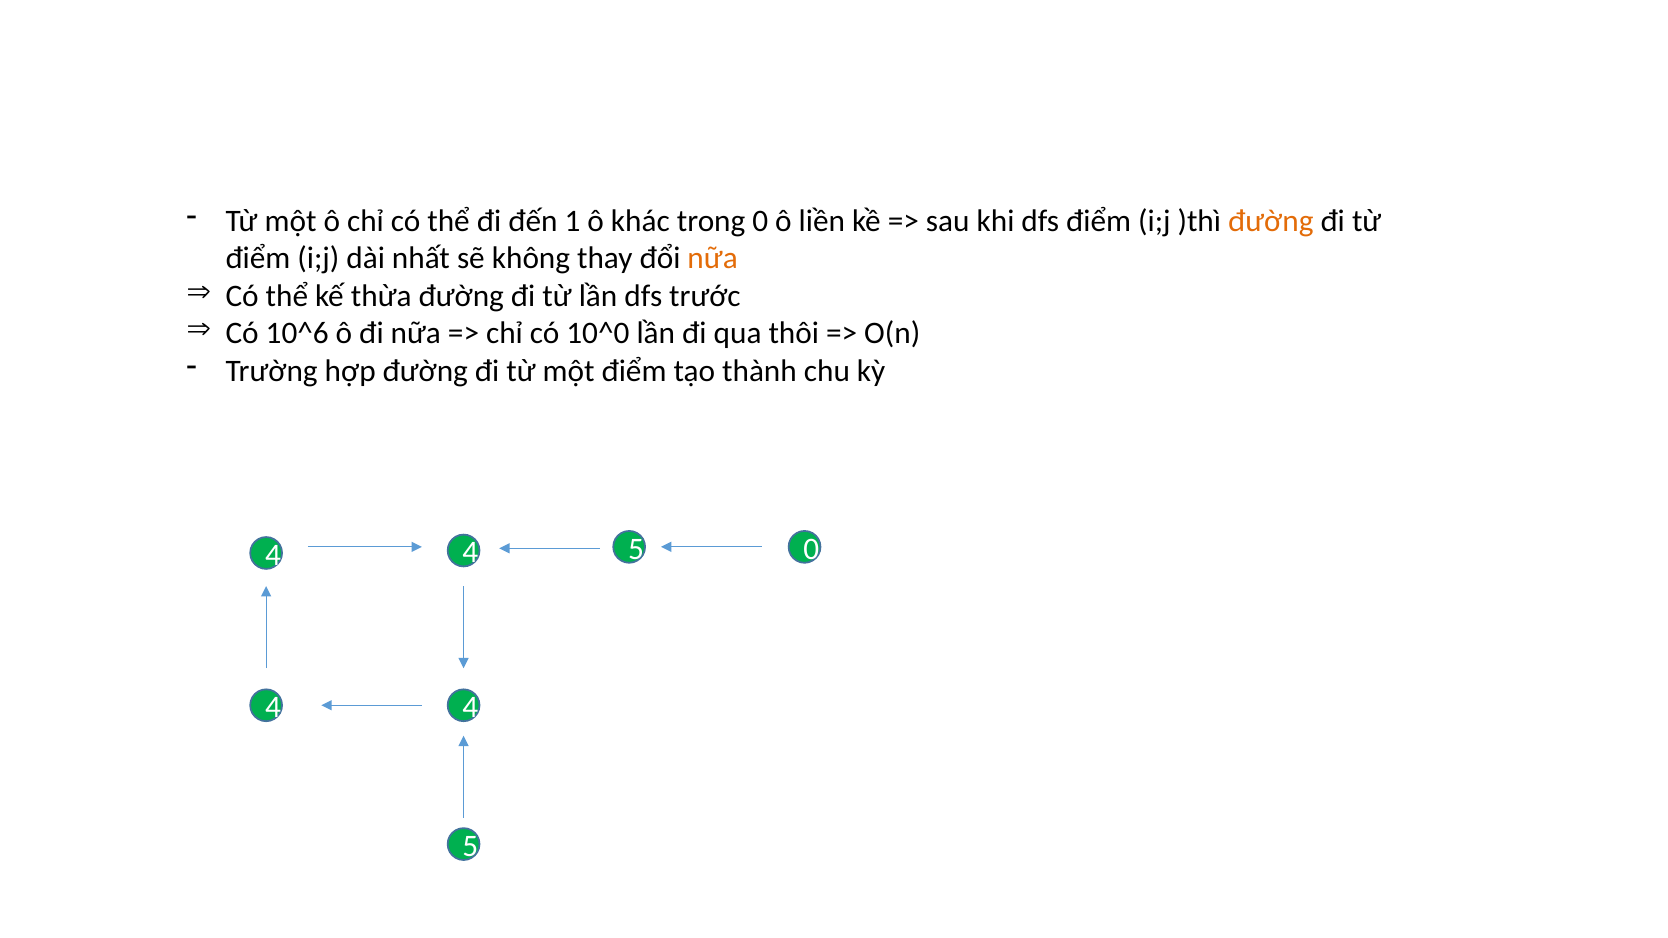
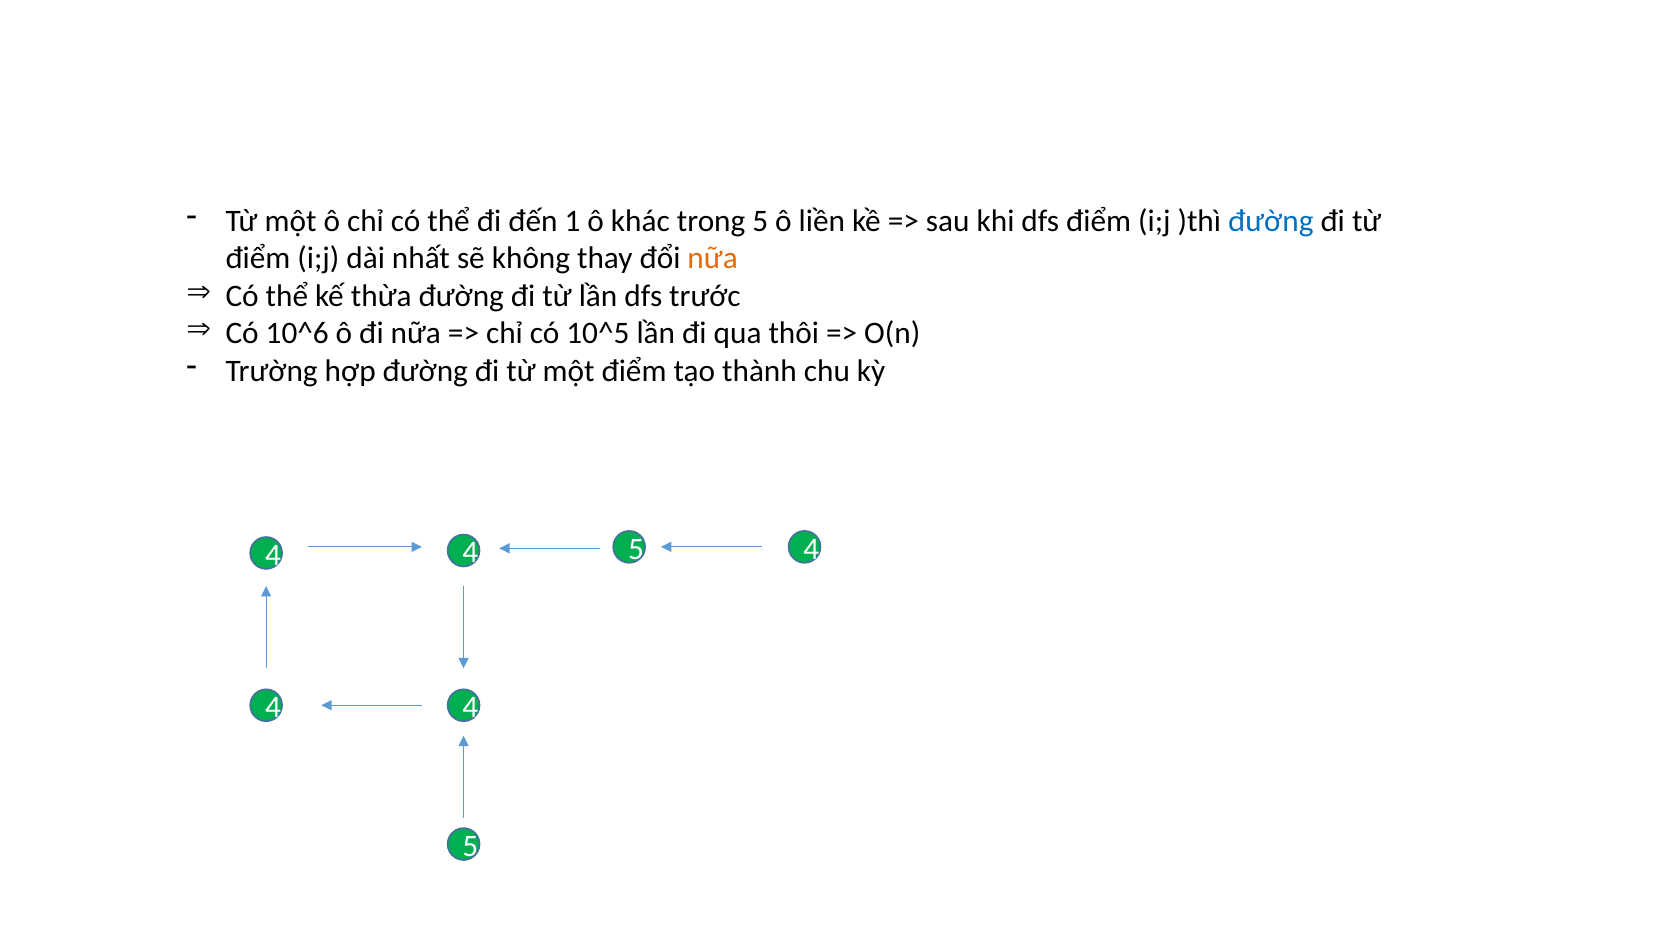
trong 0: 0 -> 5
đường at (1271, 221) colour: orange -> blue
10^0: 10^0 -> 10^5
5 0: 0 -> 4
